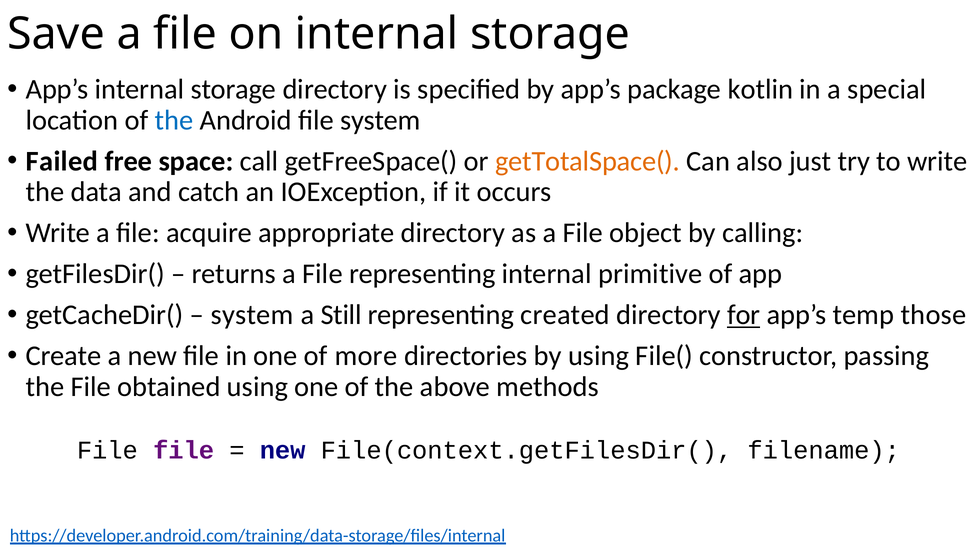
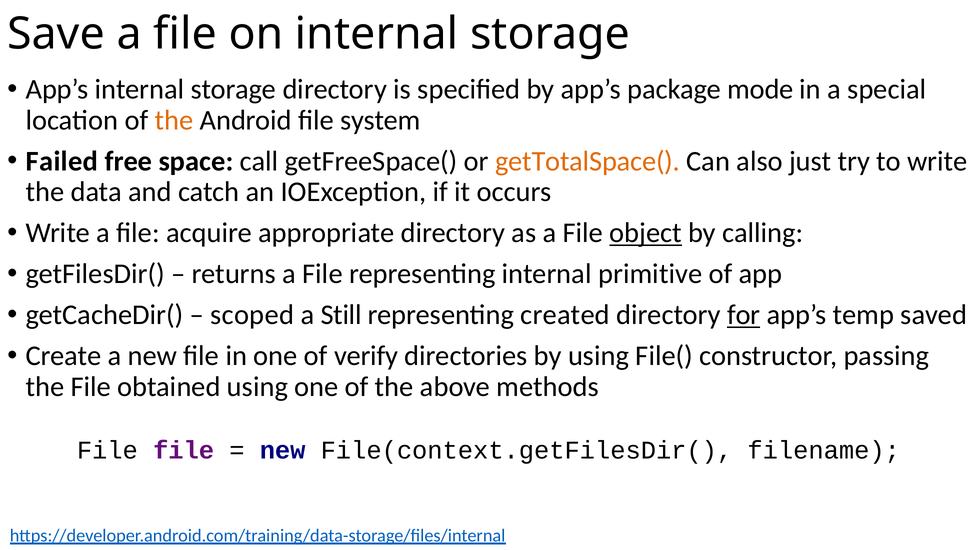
kotlin: kotlin -> mode
the at (174, 120) colour: blue -> orange
object underline: none -> present
system at (252, 315): system -> scoped
those: those -> saved
more: more -> verify
